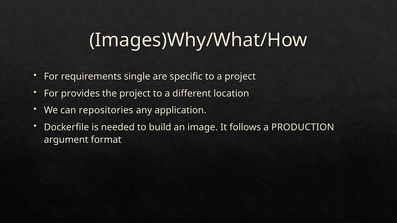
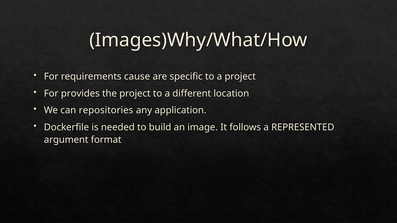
single: single -> cause
PRODUCTION: PRODUCTION -> REPRESENTED
